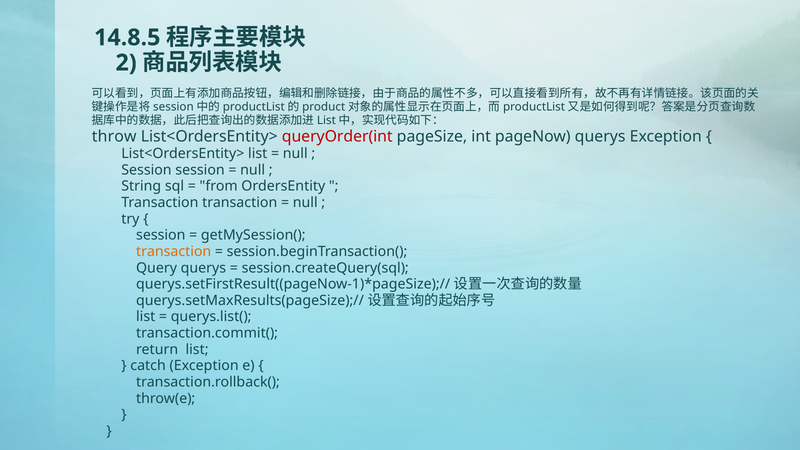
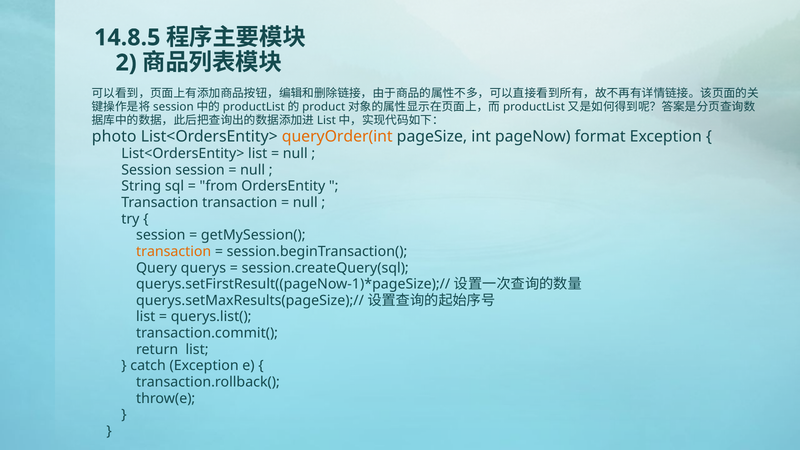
throw: throw -> photo
queryOrder(int colour: red -> orange
pageNow querys: querys -> format
